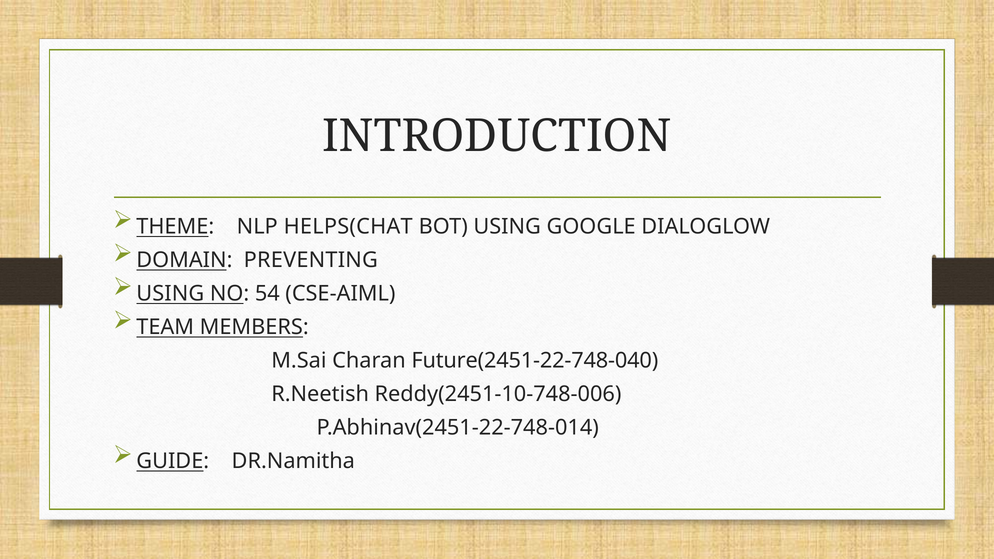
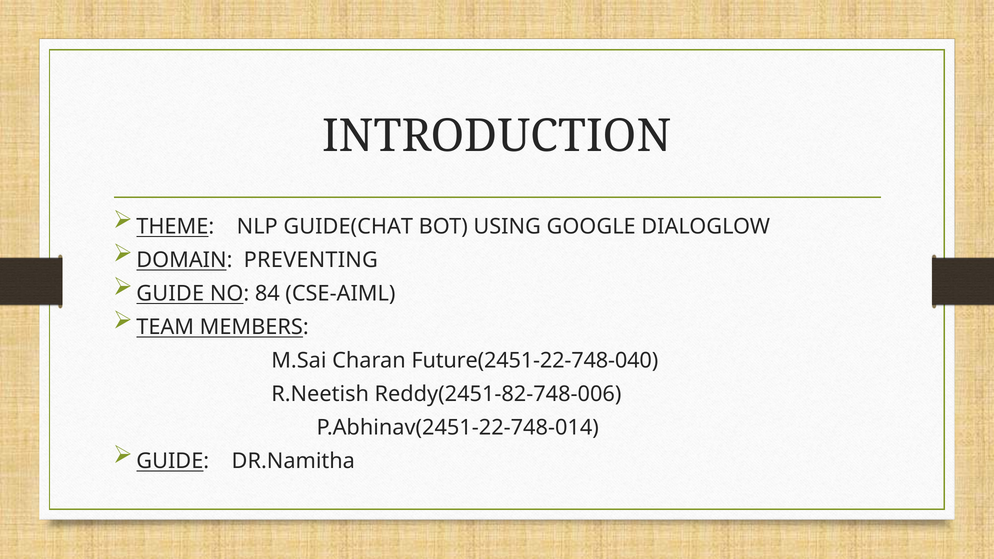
HELPS(CHAT: HELPS(CHAT -> GUIDE(CHAT
USING at (170, 294): USING -> GUIDE
54: 54 -> 84
Reddy(2451-10-748-006: Reddy(2451-10-748-006 -> Reddy(2451-82-748-006
